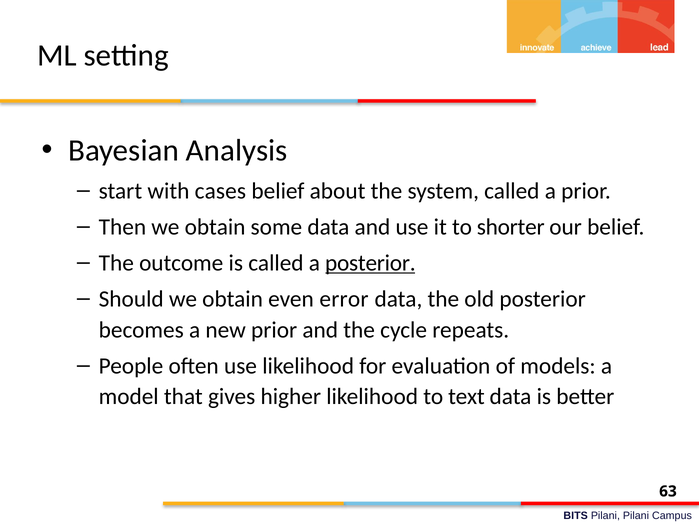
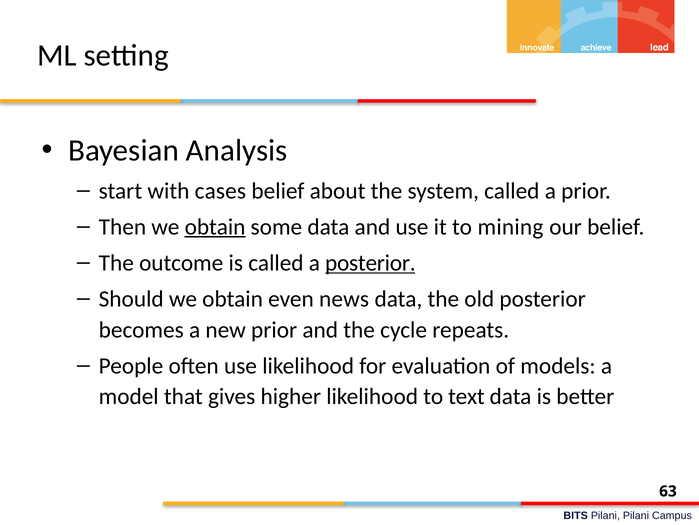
obtain at (215, 227) underline: none -> present
shorter: shorter -> mining
error: error -> news
